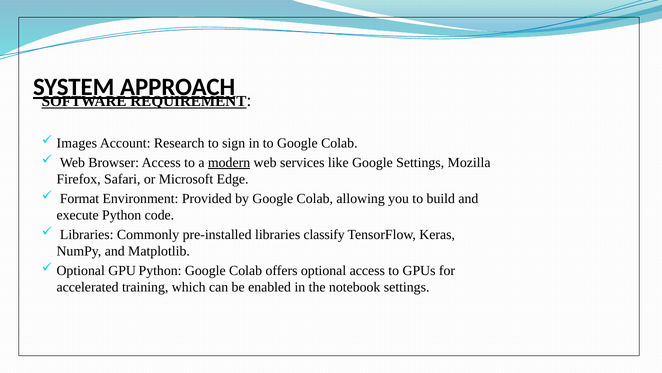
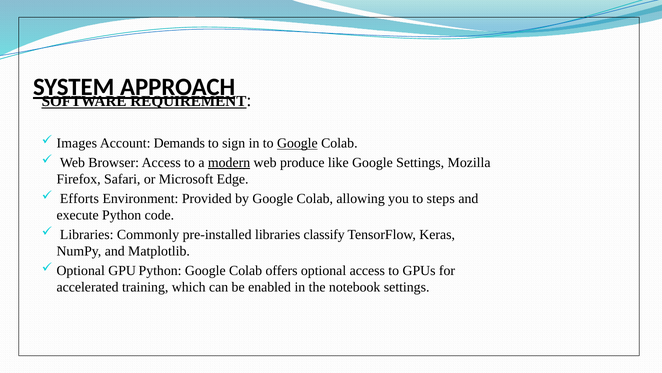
Research: Research -> Demands
Google at (297, 143) underline: none -> present
services: services -> produce
Format: Format -> Efforts
build: build -> steps
